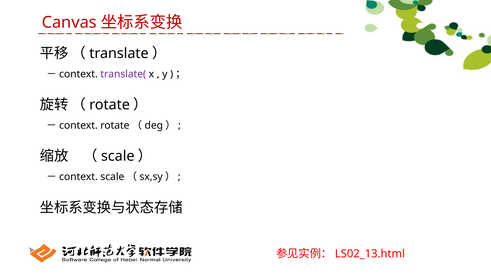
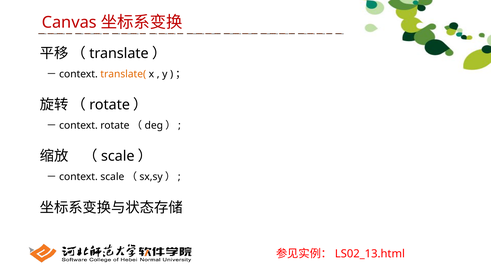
translate( colour: purple -> orange
